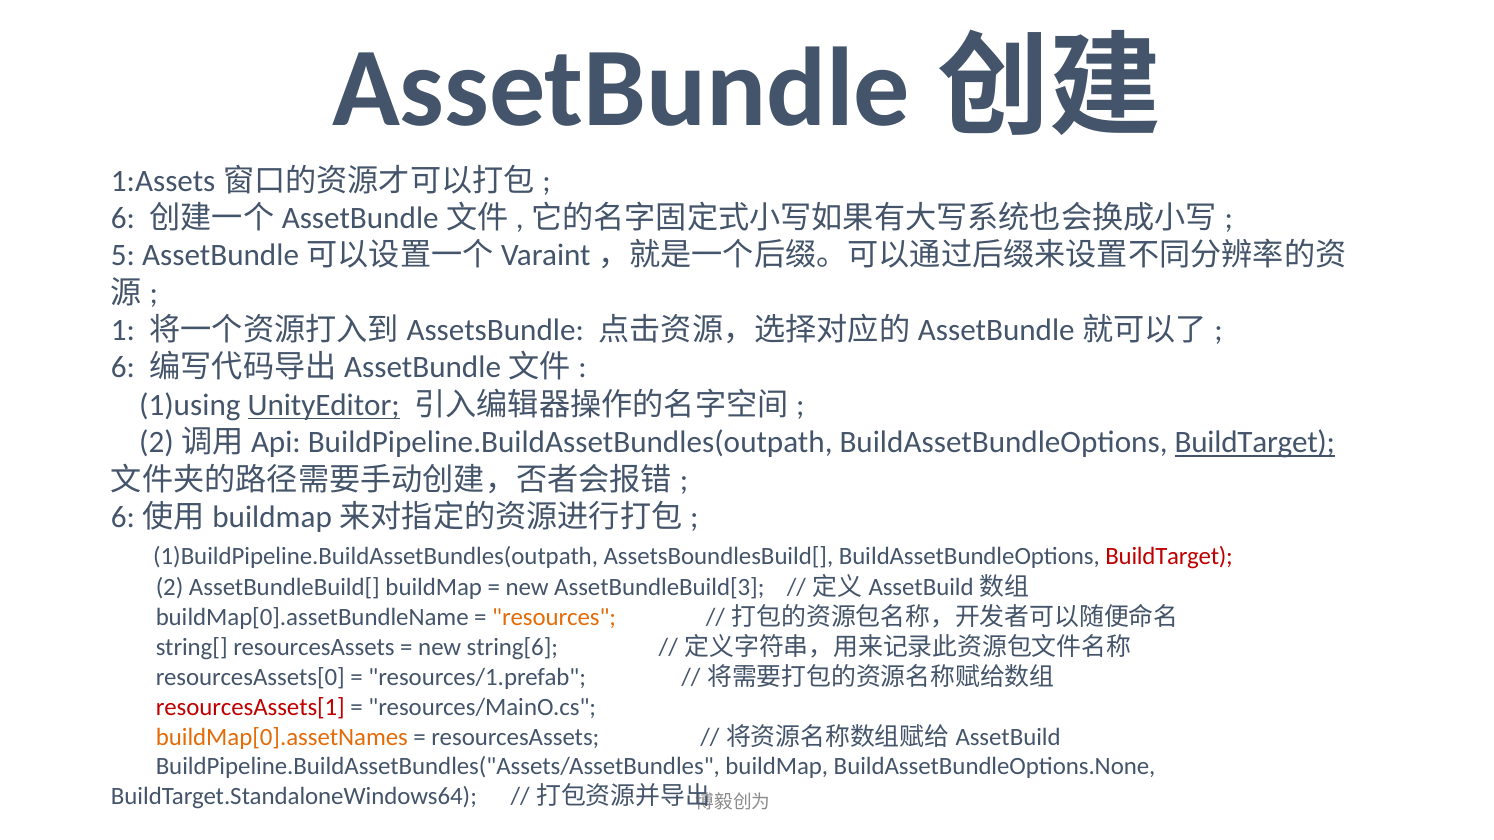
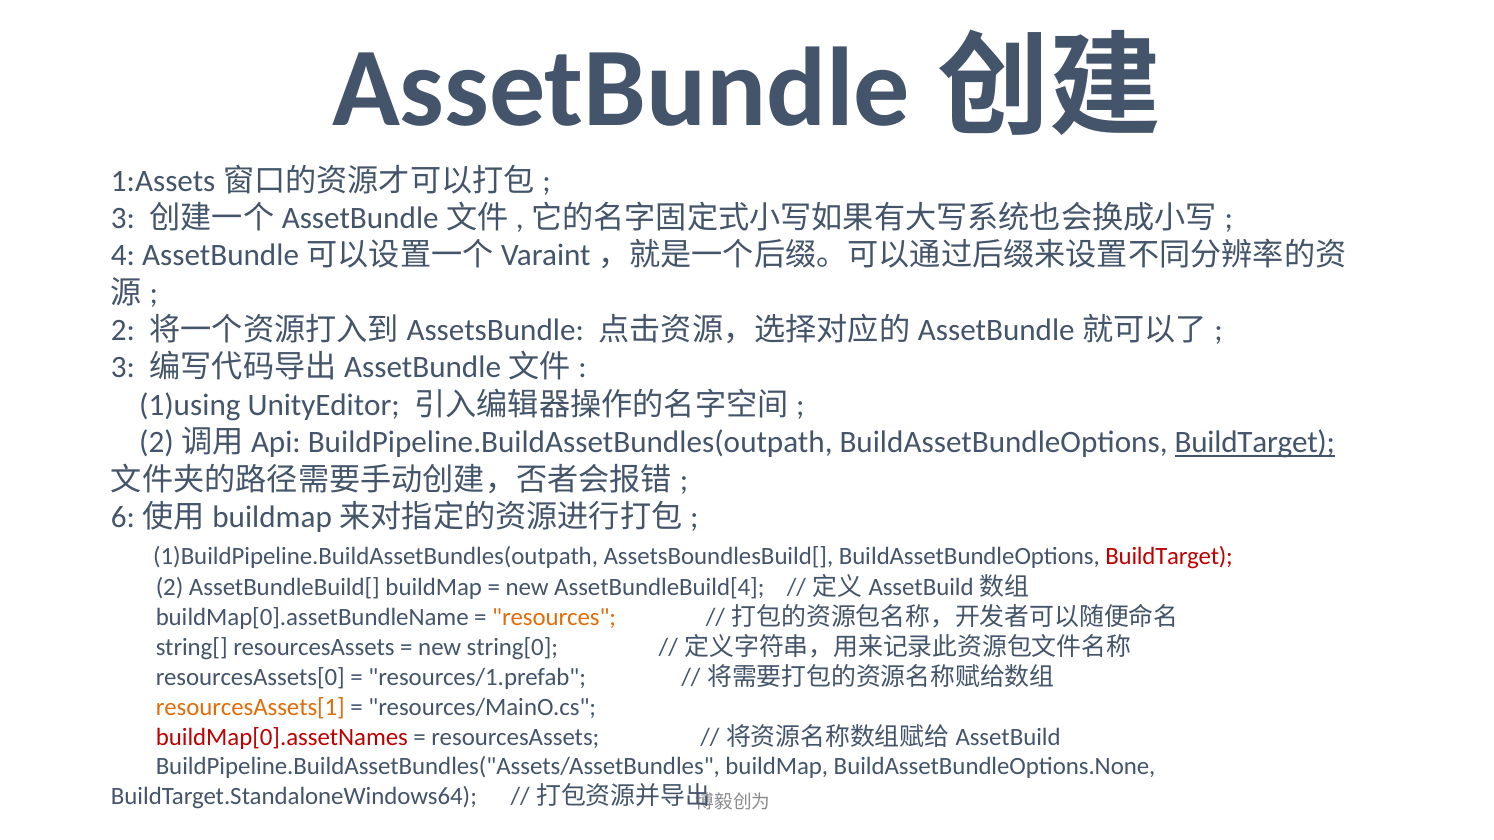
6 at (123, 218): 6 -> 3
5: 5 -> 4
1 at (123, 331): 1 -> 2
6 at (123, 368): 6 -> 3
UnityEditor underline: present -> none
AssetBundleBuild[3: AssetBundleBuild[3 -> AssetBundleBuild[4
string[6: string[6 -> string[0
resourcesAssets[1 colour: red -> orange
buildMap[0].assetNames colour: orange -> red
